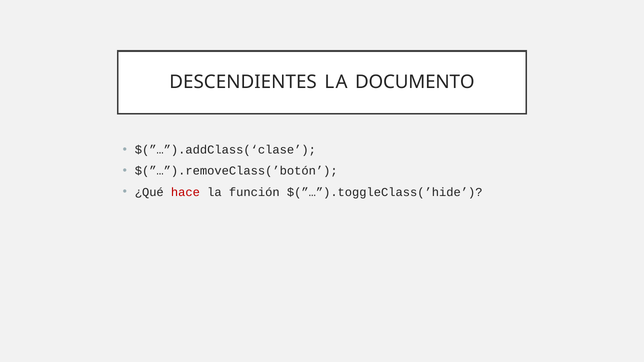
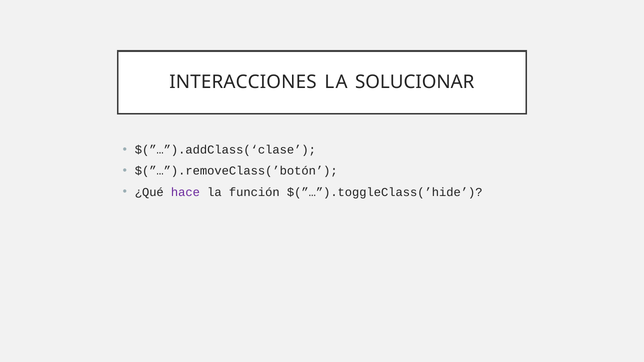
DESCENDIENTES: DESCENDIENTES -> INTERACCIONES
DOCUMENTO: DOCUMENTO -> SOLUCIONAR
hace colour: red -> purple
